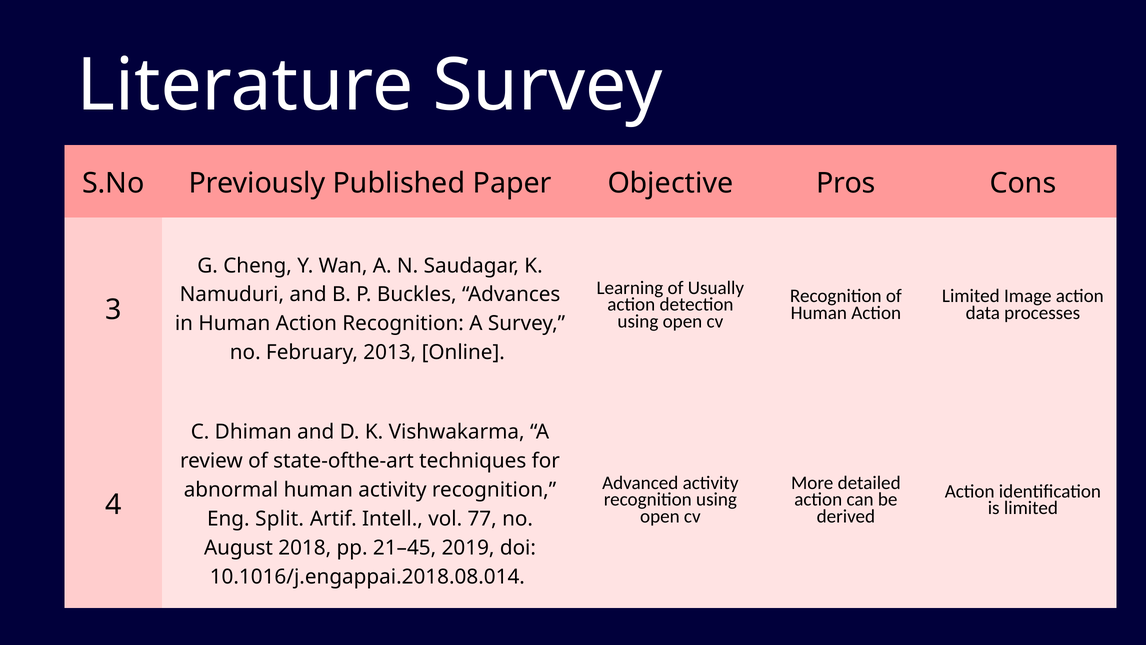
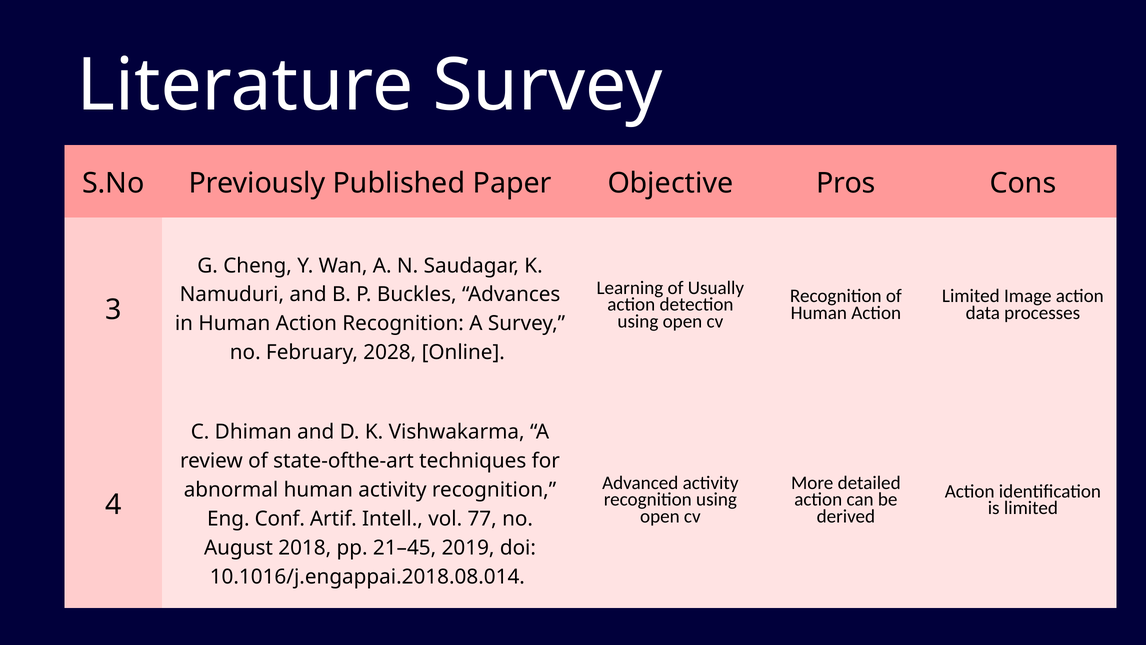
2013: 2013 -> 2028
Split: Split -> Conf
